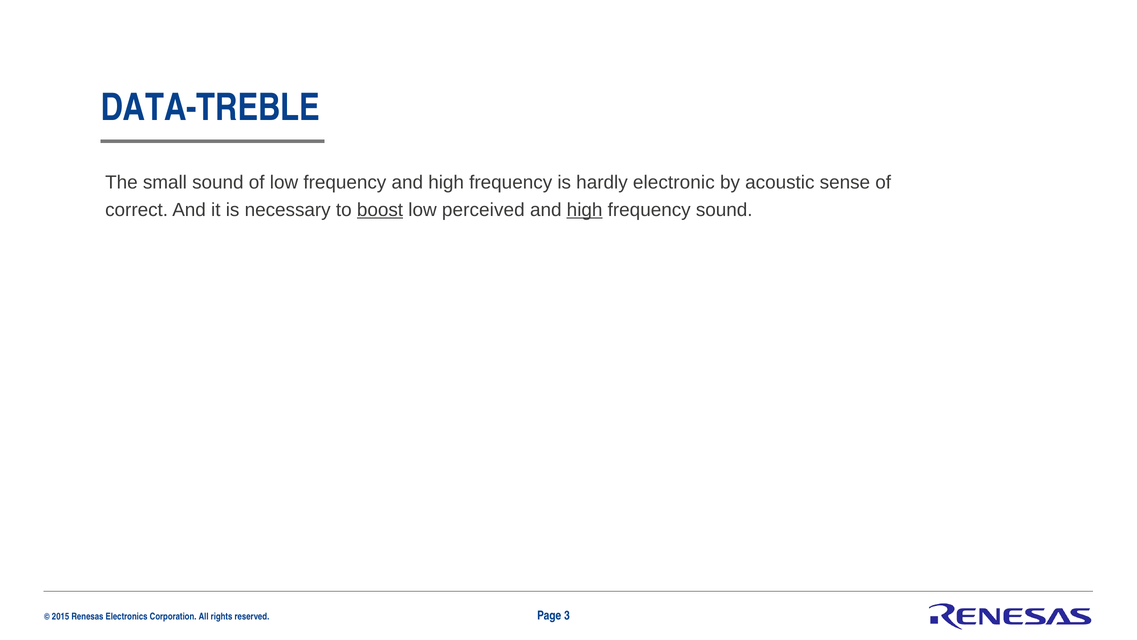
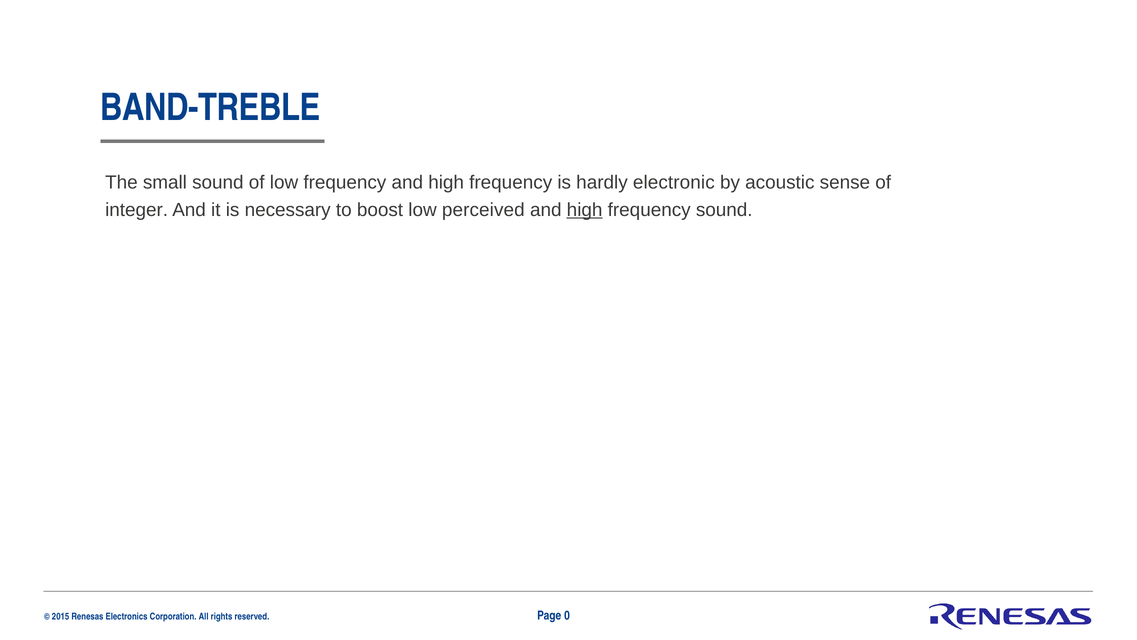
DATA-TREBLE: DATA-TREBLE -> BAND-TREBLE
correct: correct -> integer
boost underline: present -> none
3: 3 -> 0
